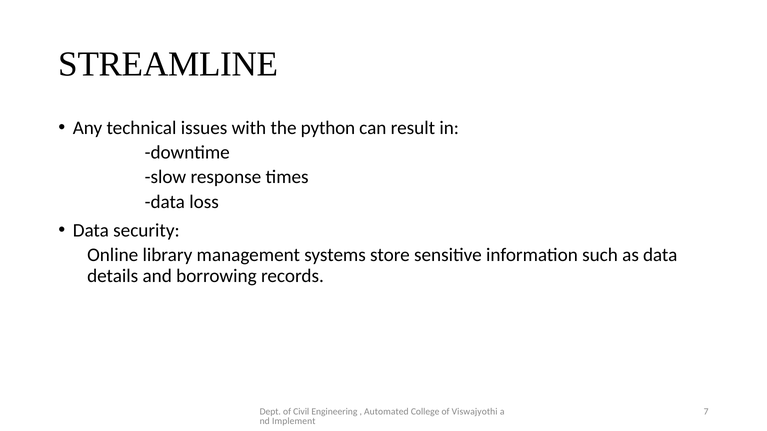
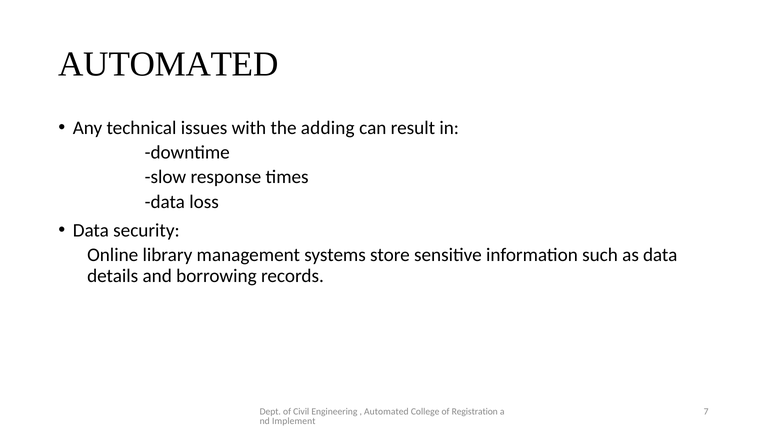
STREAMLINE at (168, 64): STREAMLINE -> AUTOMATED
python: python -> adding
Viswajyothi: Viswajyothi -> Registration
